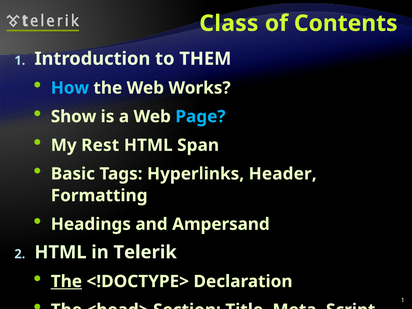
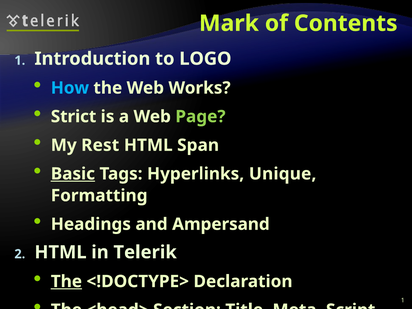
Class: Class -> Mark
THEM: THEM -> LOGO
Show: Show -> Strict
Page colour: light blue -> light green
Basic underline: none -> present
Header: Header -> Unique
